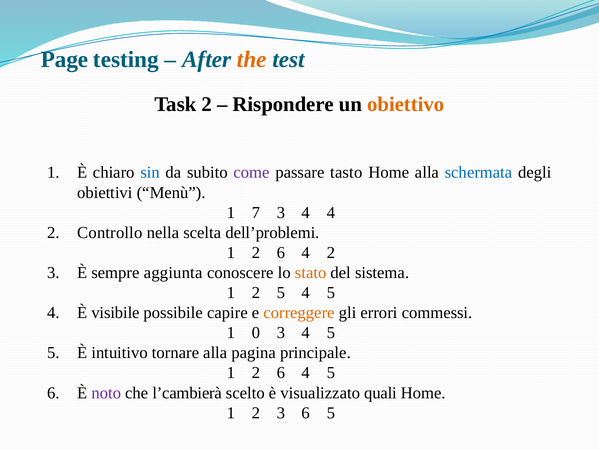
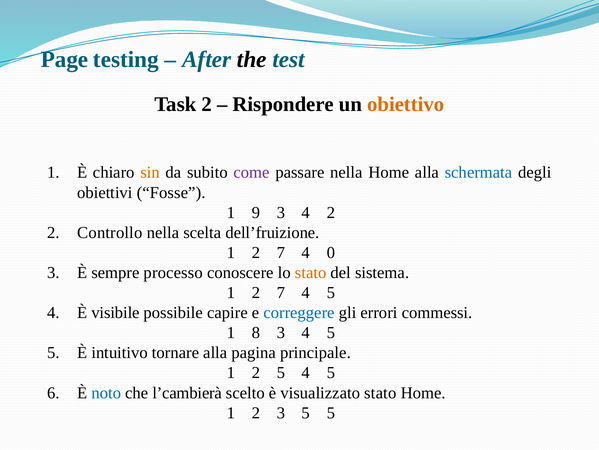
the colour: orange -> black
sin colour: blue -> orange
passare tasto: tasto -> nella
Menù: Menù -> Fosse
7: 7 -> 9
4 4: 4 -> 2
dell’problemi: dell’problemi -> dell’fruizione
6 at (281, 252): 6 -> 7
2 at (331, 252): 2 -> 0
aggiunta: aggiunta -> processo
5 at (281, 292): 5 -> 7
correggere colour: orange -> blue
0: 0 -> 8
6 at (281, 372): 6 -> 5
noto colour: purple -> blue
visualizzato quali: quali -> stato
3 6: 6 -> 5
